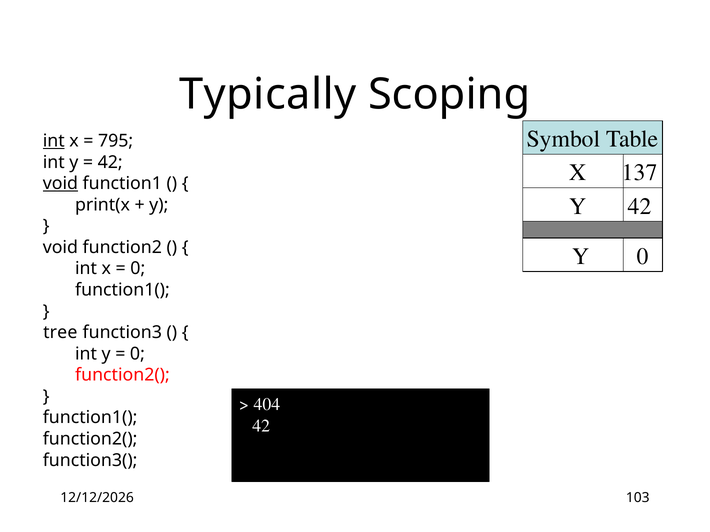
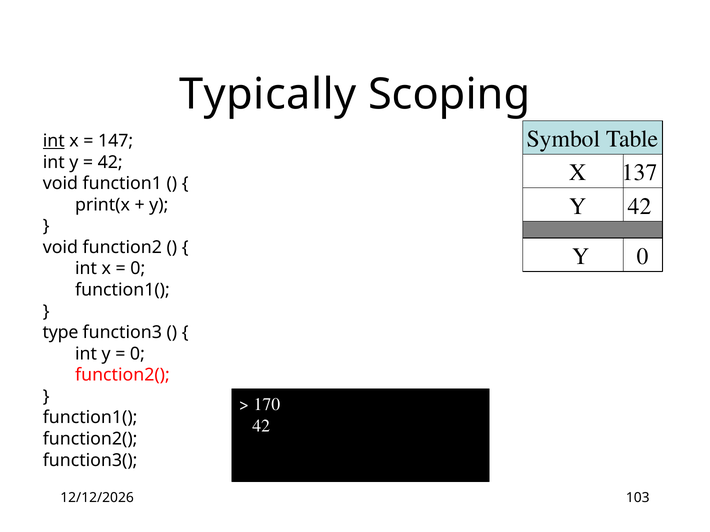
795: 795 -> 147
void at (60, 184) underline: present -> none
tree: tree -> type
404: 404 -> 170
